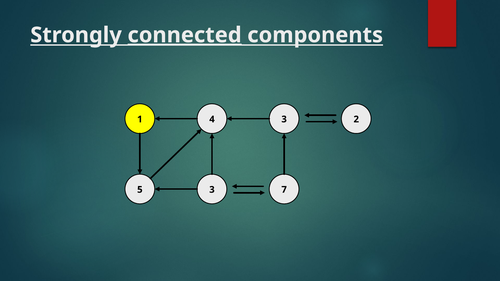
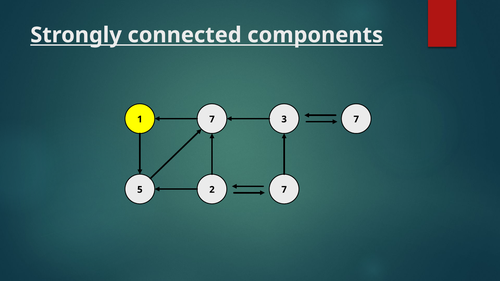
connected underline: present -> none
1 4: 4 -> 7
3 2: 2 -> 7
5 3: 3 -> 2
